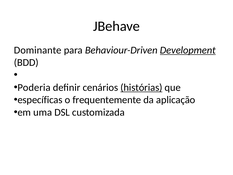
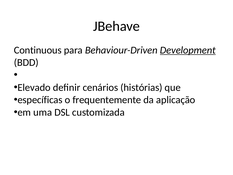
Dominante: Dominante -> Continuous
Poderia: Poderia -> Elevado
histórias underline: present -> none
